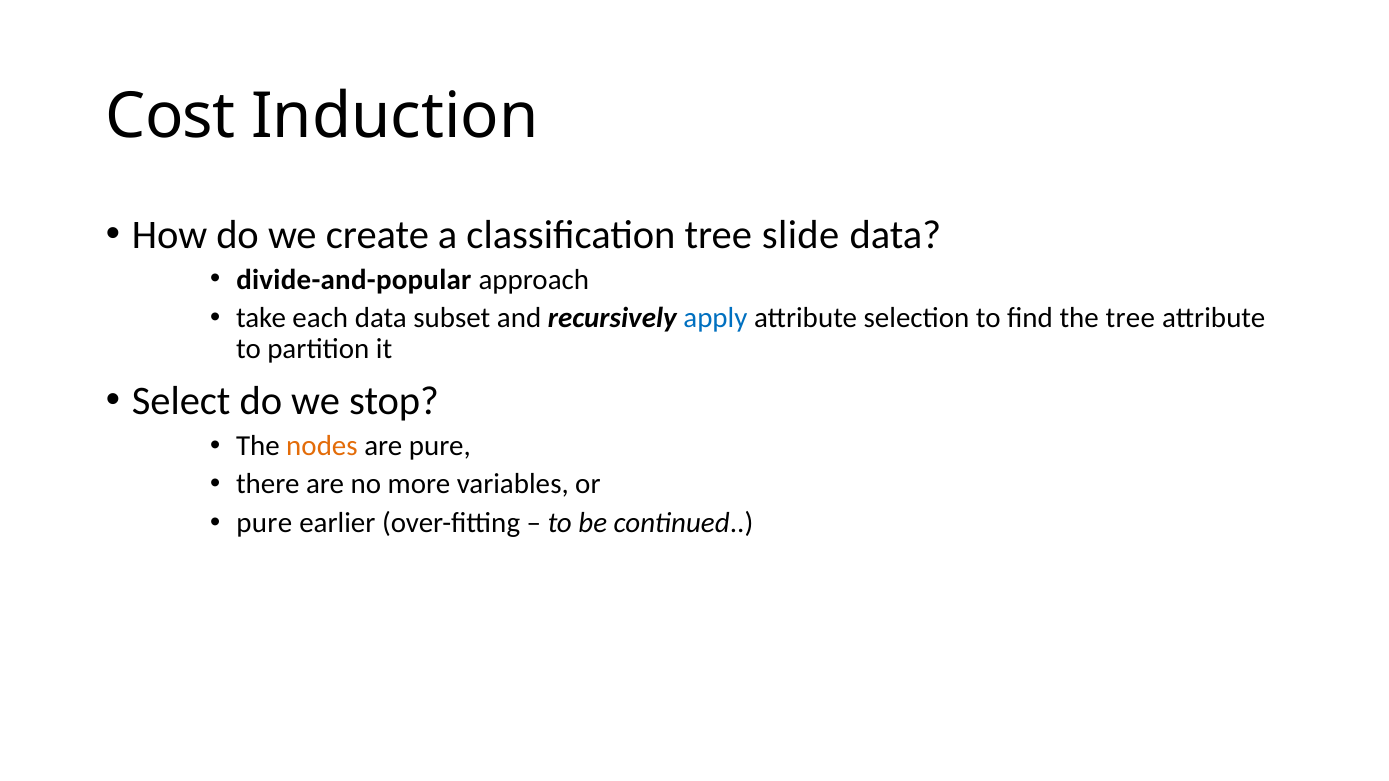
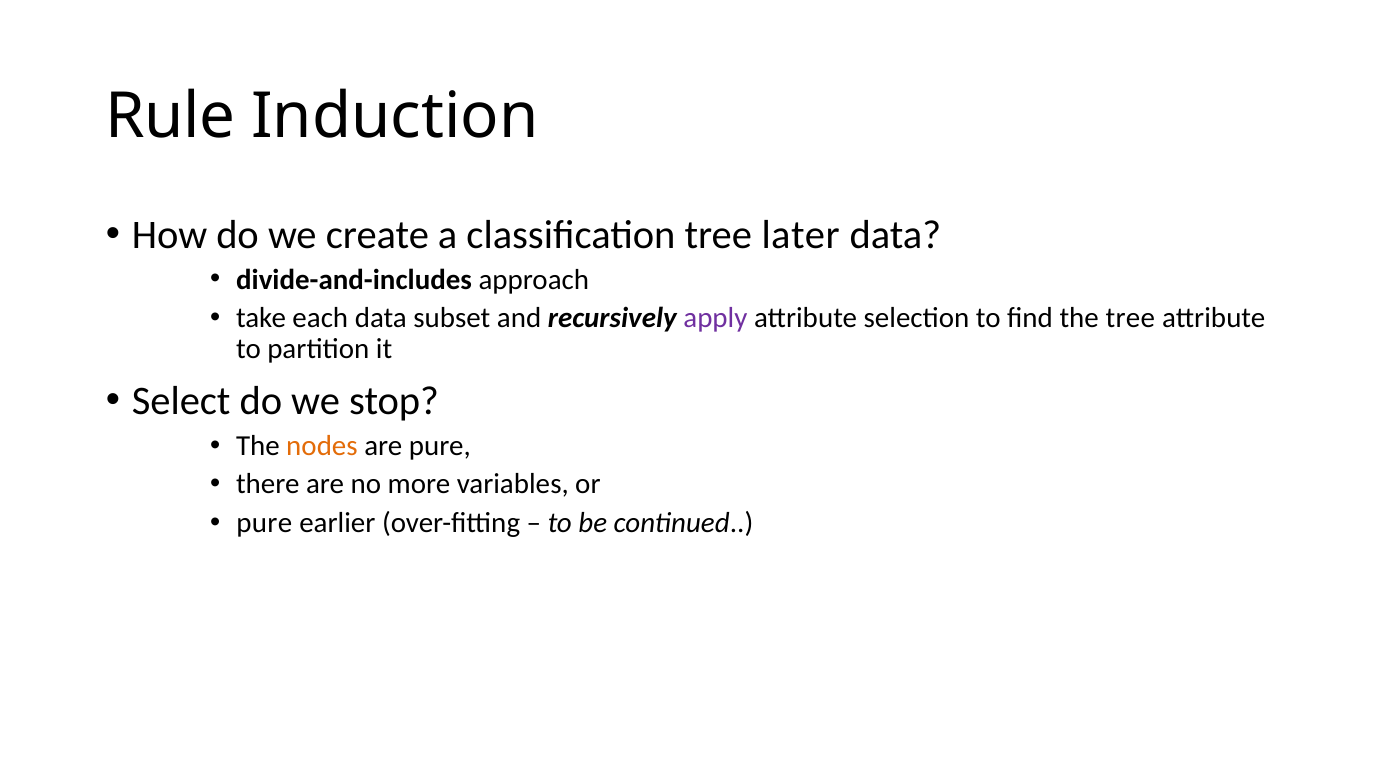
Cost: Cost -> Rule
slide: slide -> later
divide-and-popular: divide-and-popular -> divide-and-includes
apply colour: blue -> purple
